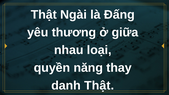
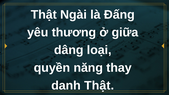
nhau: nhau -> dâng
